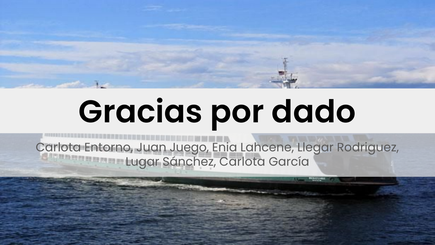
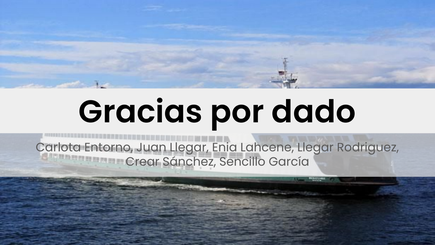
Juan Juego: Juego -> Llegar
Lugar: Lugar -> Crear
Sánchez Carlota: Carlota -> Sencillo
